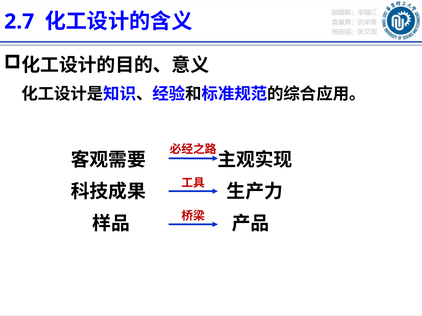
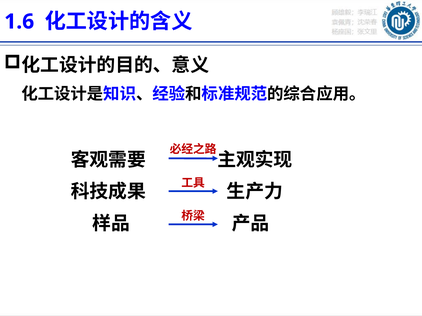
2.7: 2.7 -> 1.6
